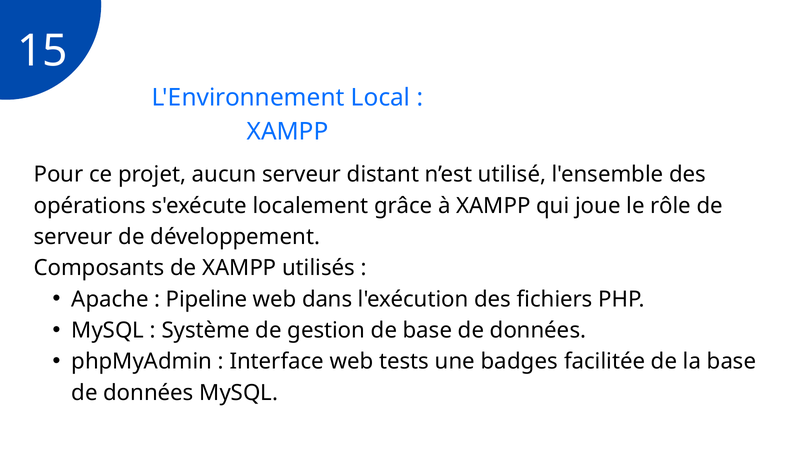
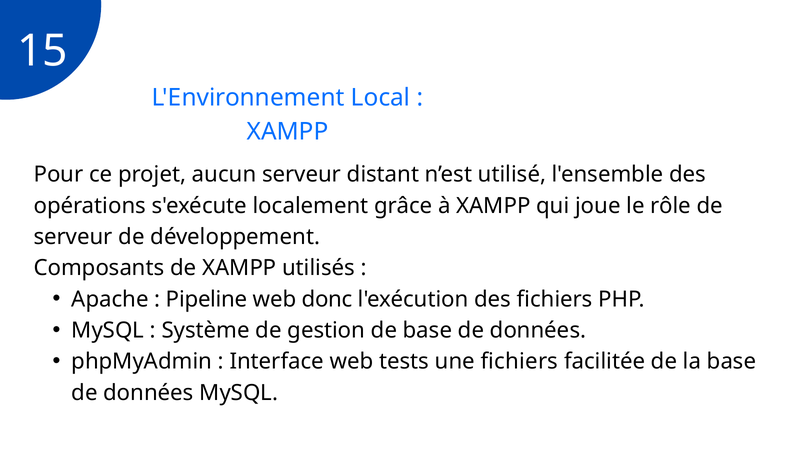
dans: dans -> donc
une badges: badges -> fichiers
